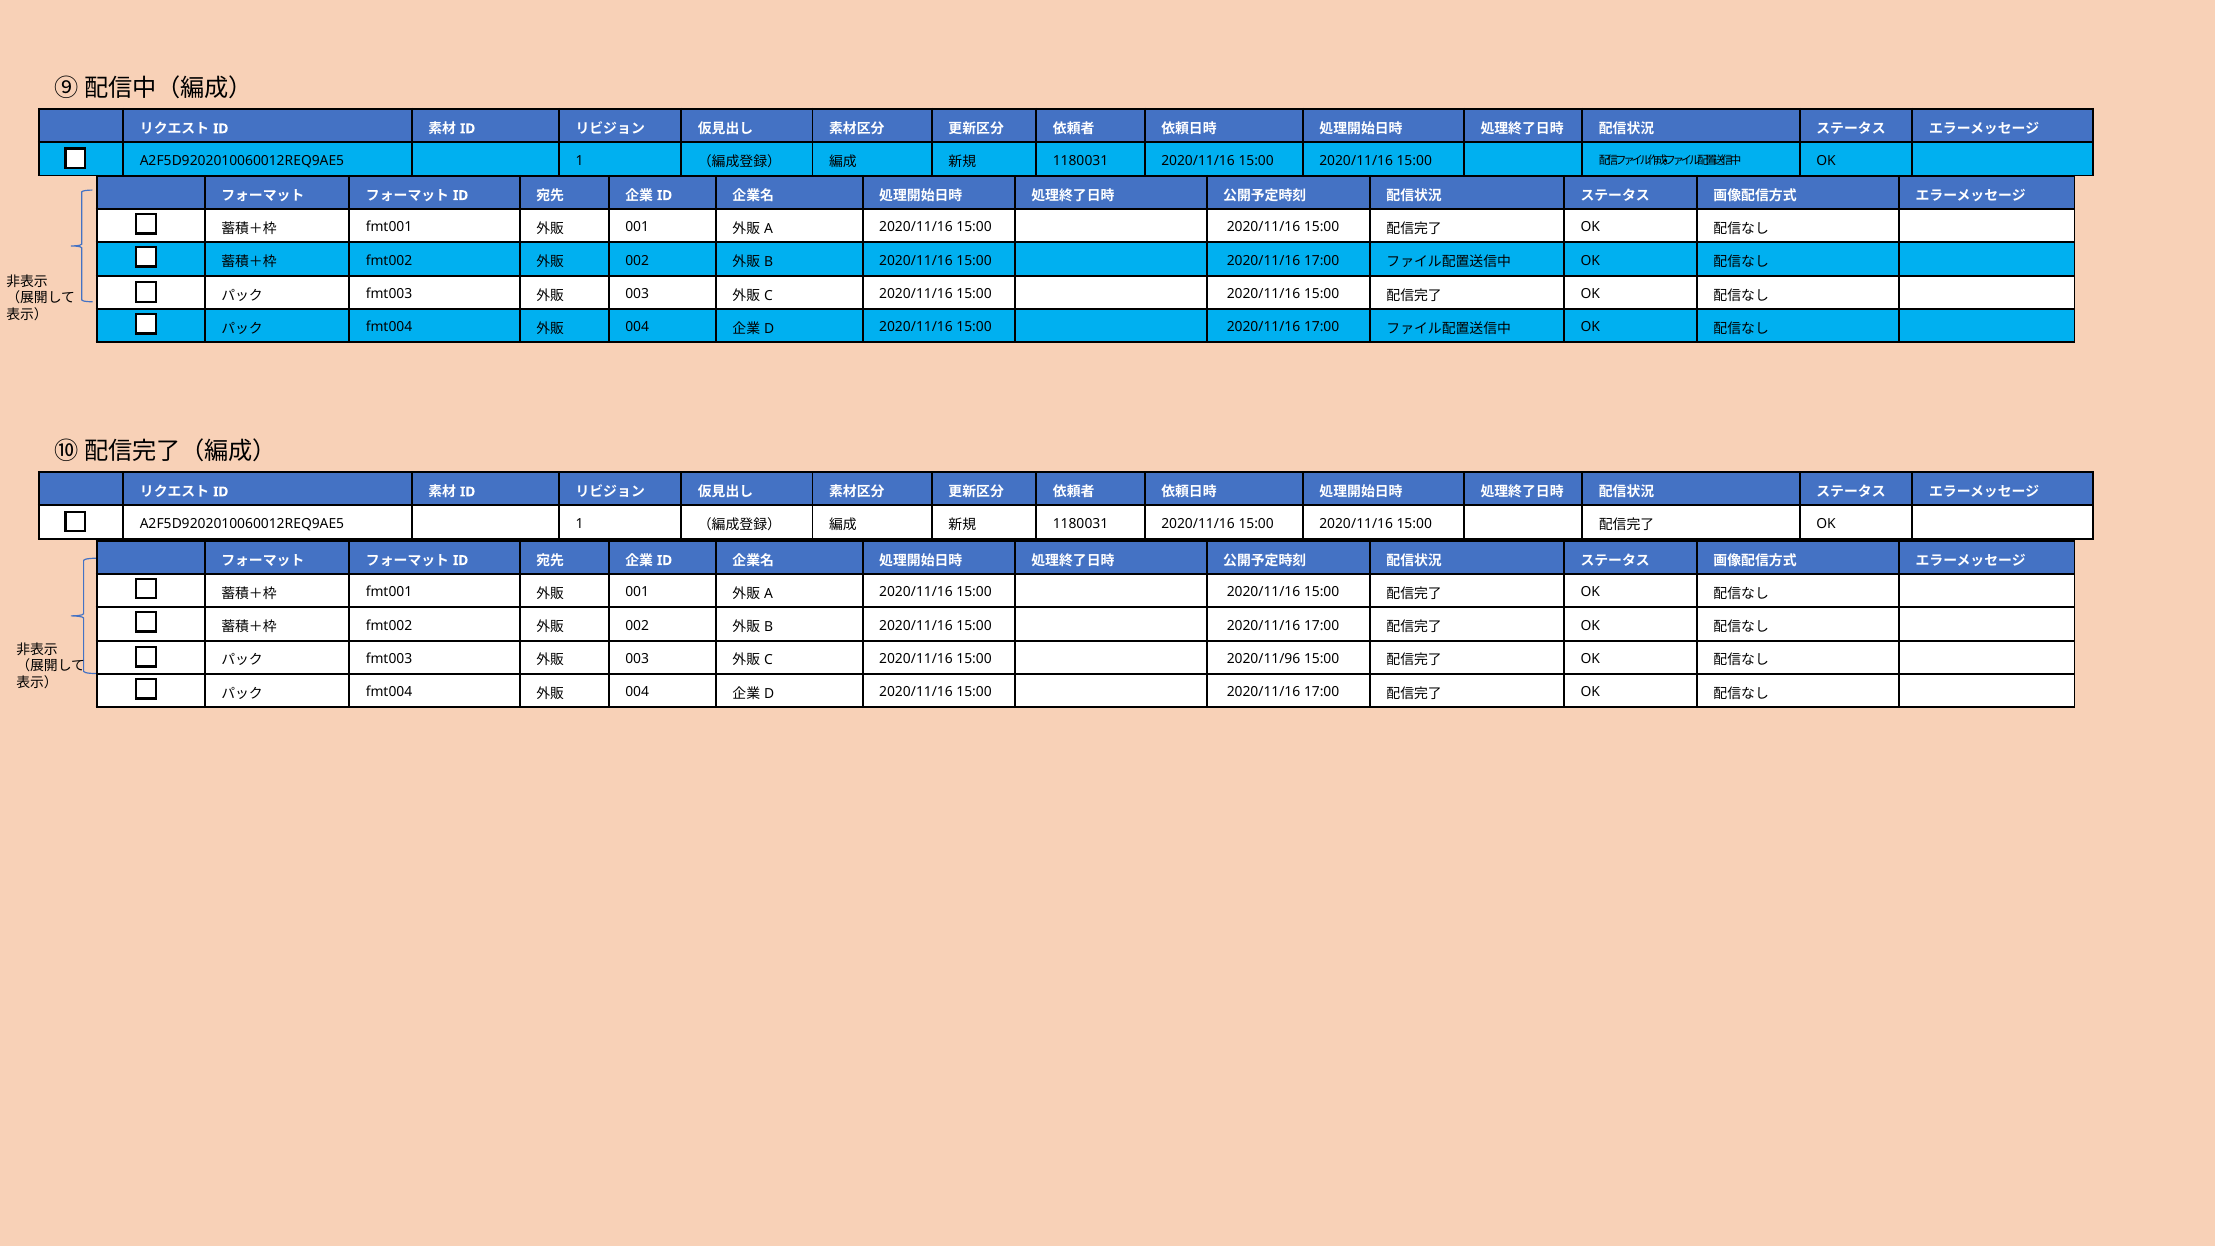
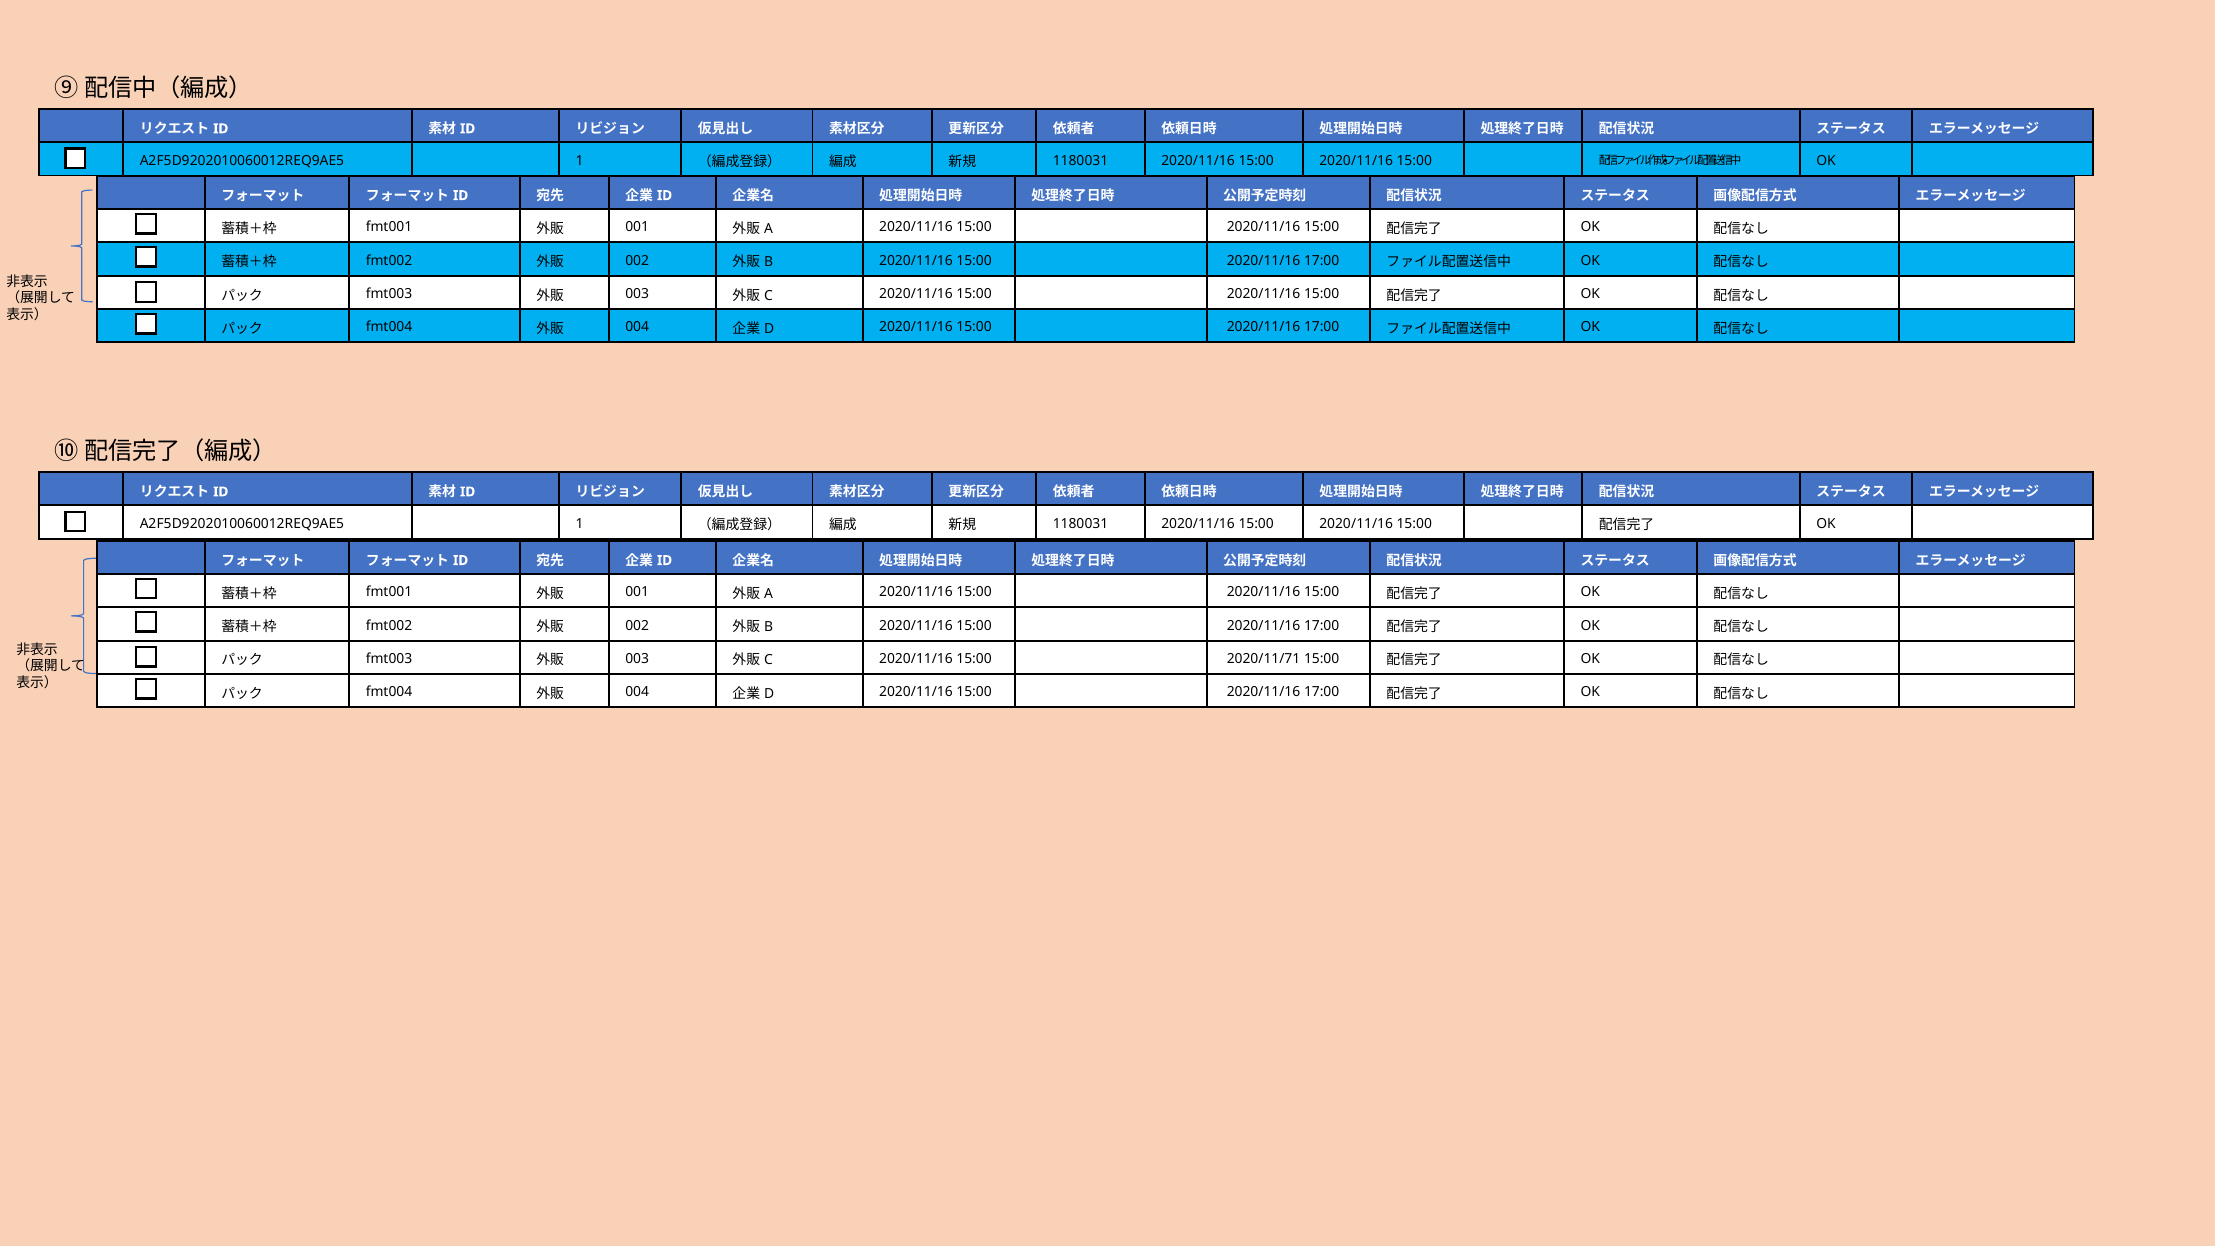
2020/11/96: 2020/11/96 -> 2020/11/71
